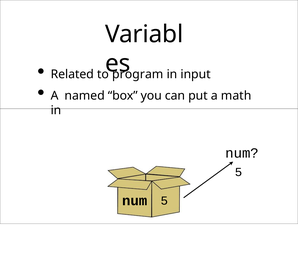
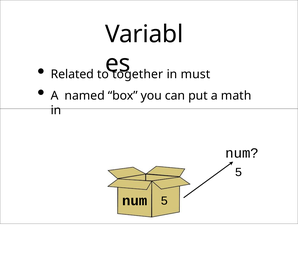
program: program -> together
input: input -> must
